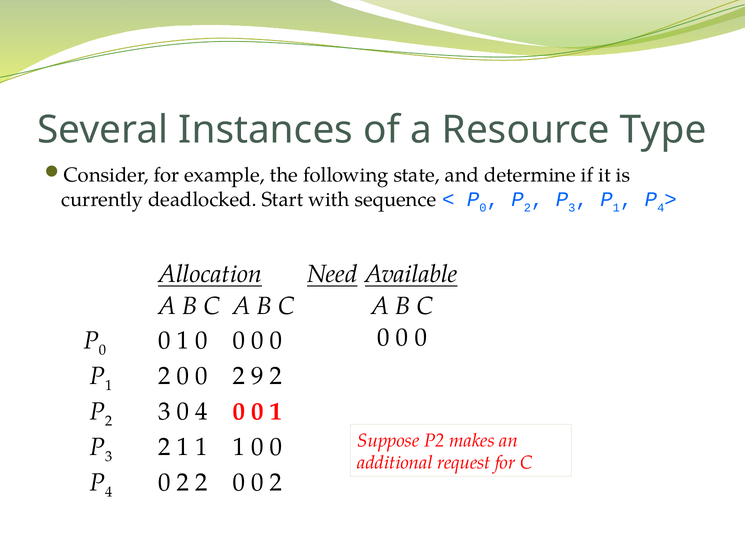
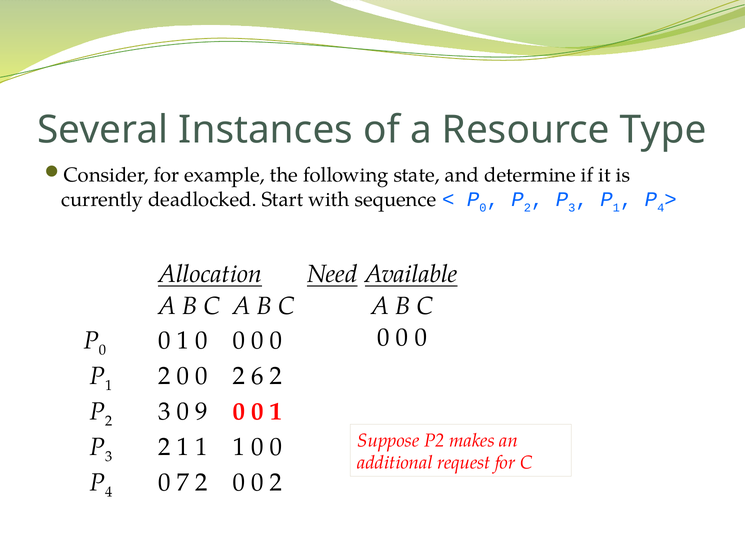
9: 9 -> 6
0 4: 4 -> 9
2 at (183, 482): 2 -> 7
